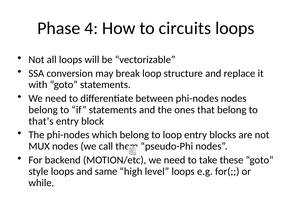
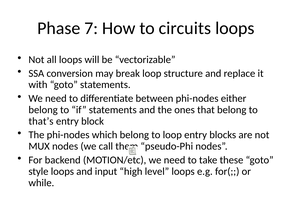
4: 4 -> 7
phi-nodes nodes: nodes -> either
same: same -> input
